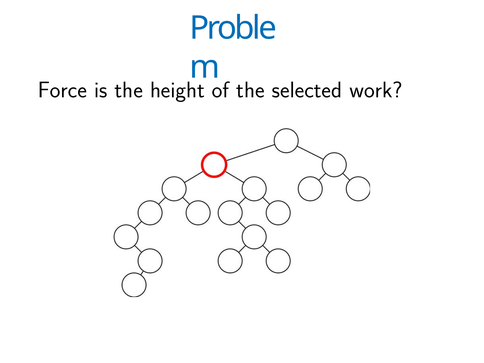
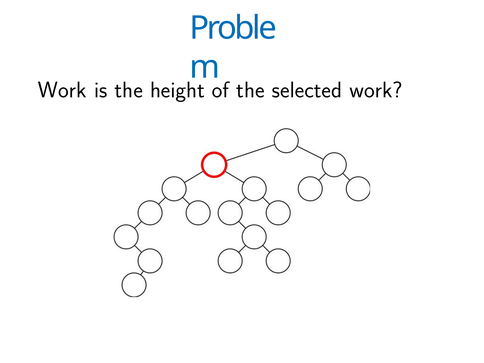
Force at (62, 90): Force -> Work
